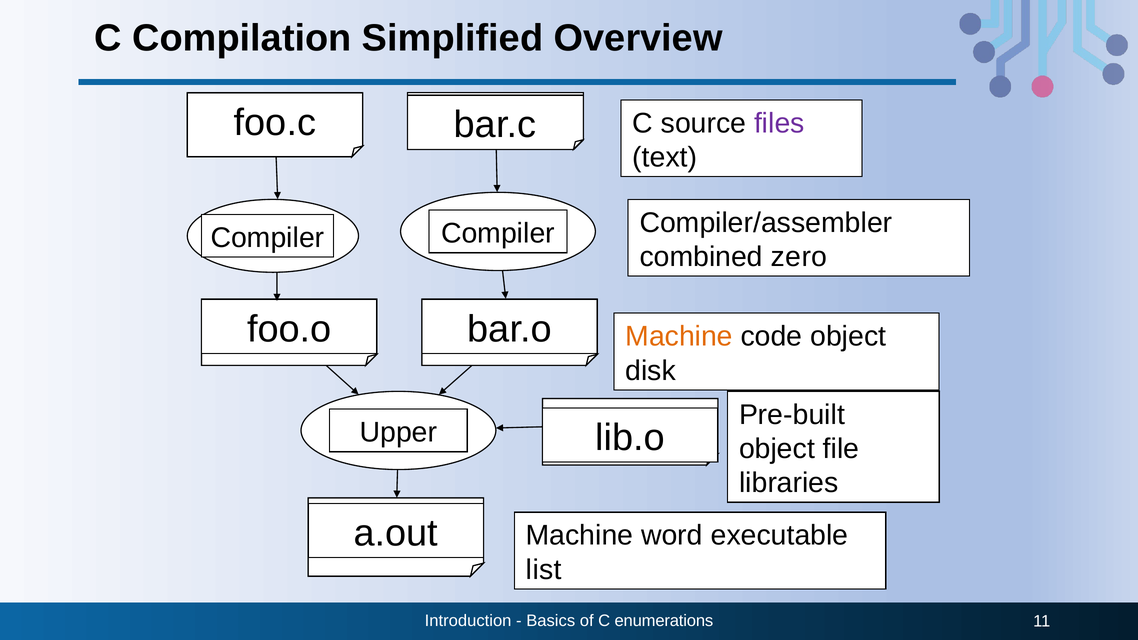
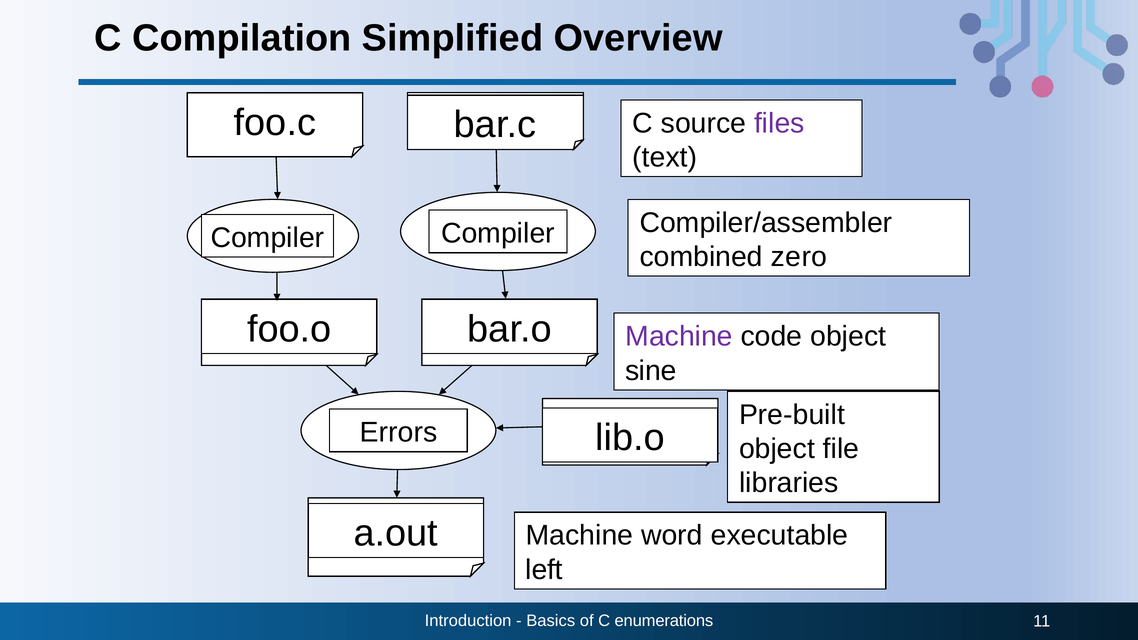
Machine at (679, 337) colour: orange -> purple
disk: disk -> sine
Upper: Upper -> Errors
list: list -> left
